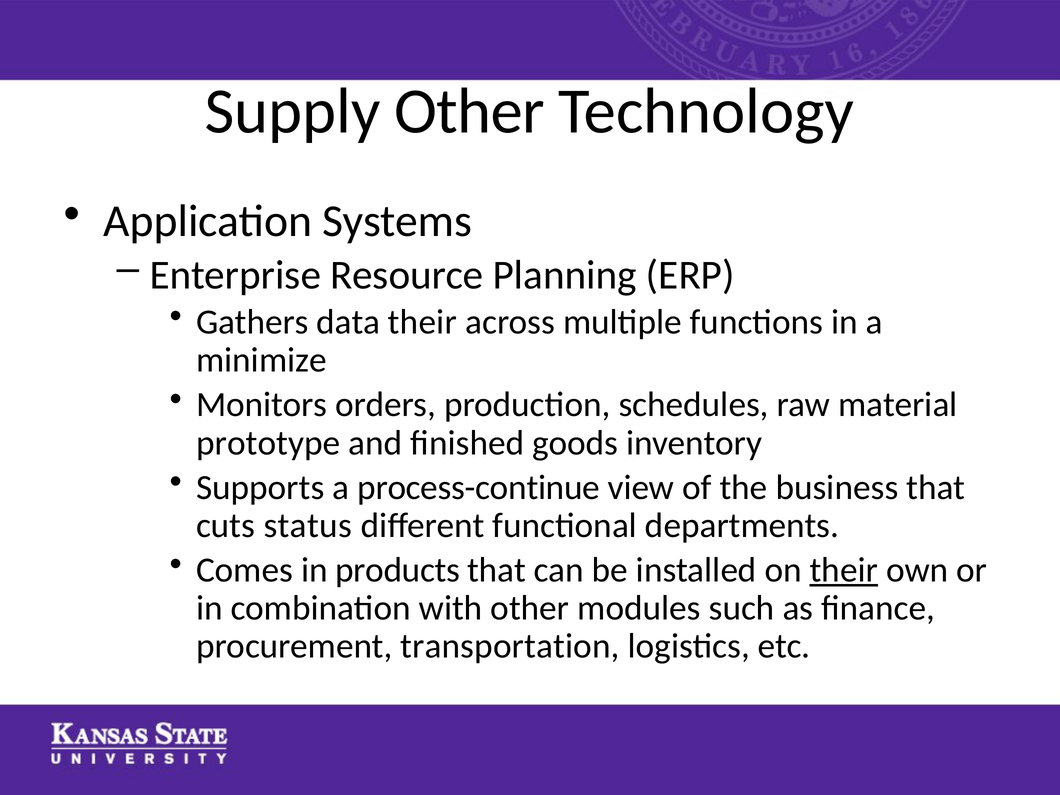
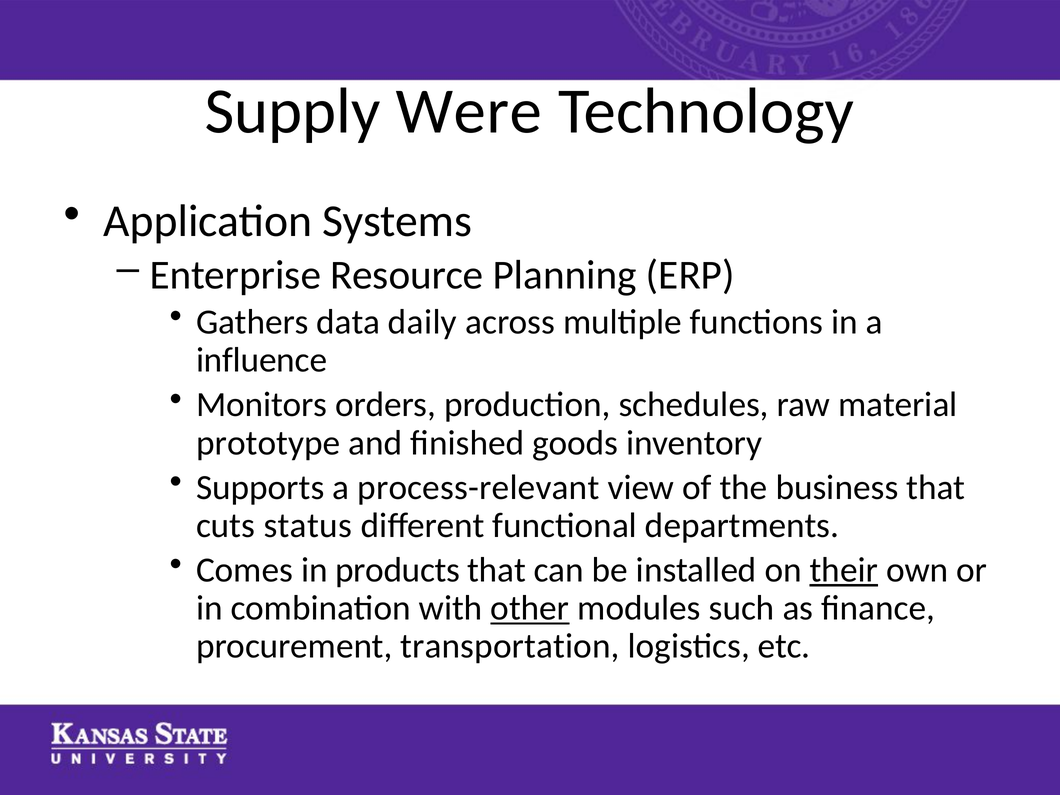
Supply Other: Other -> Were
data their: their -> daily
minimize: minimize -> influence
process-continue: process-continue -> process-relevant
other at (530, 608) underline: none -> present
